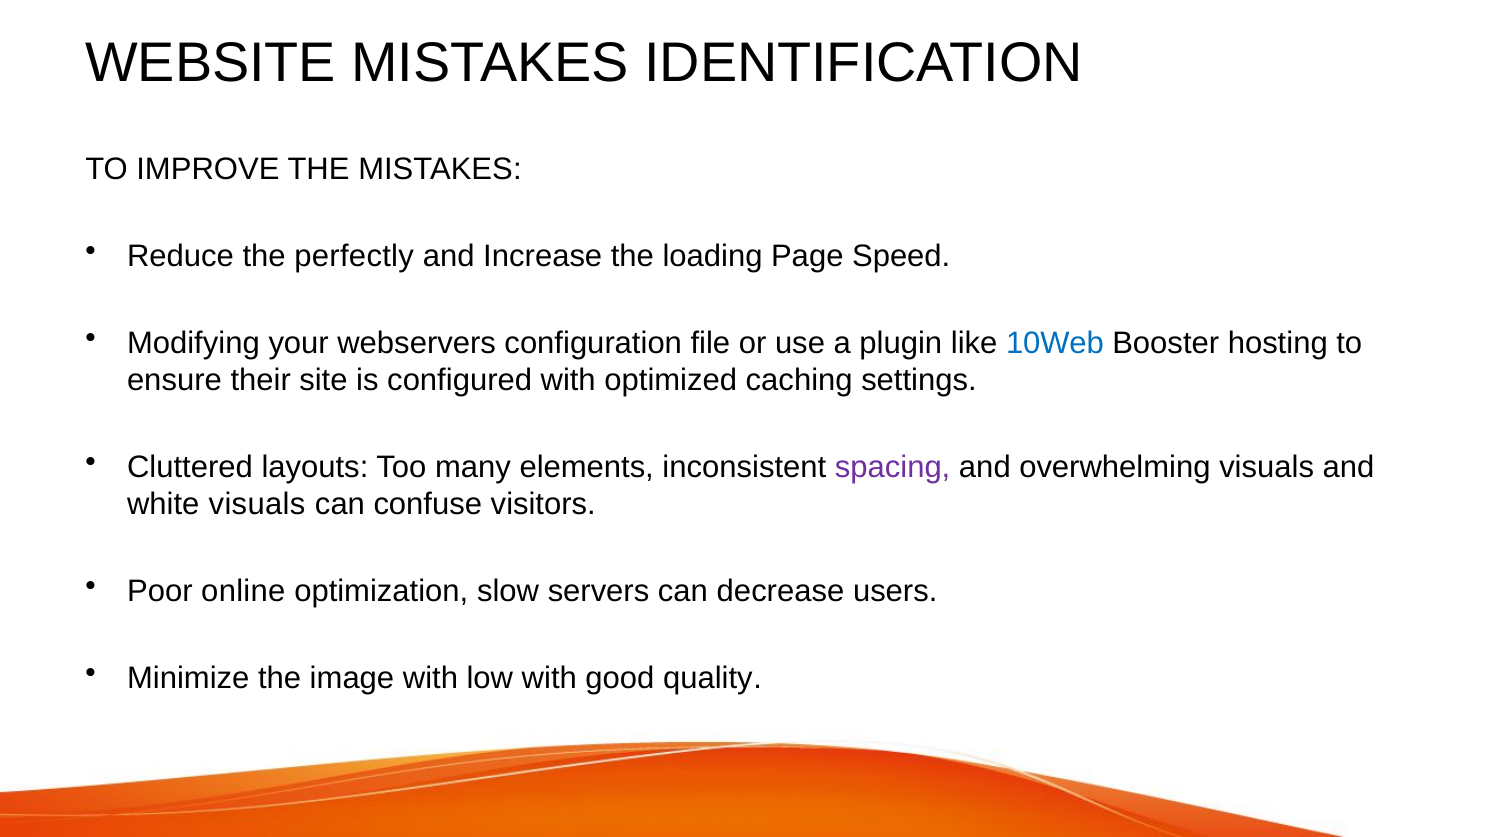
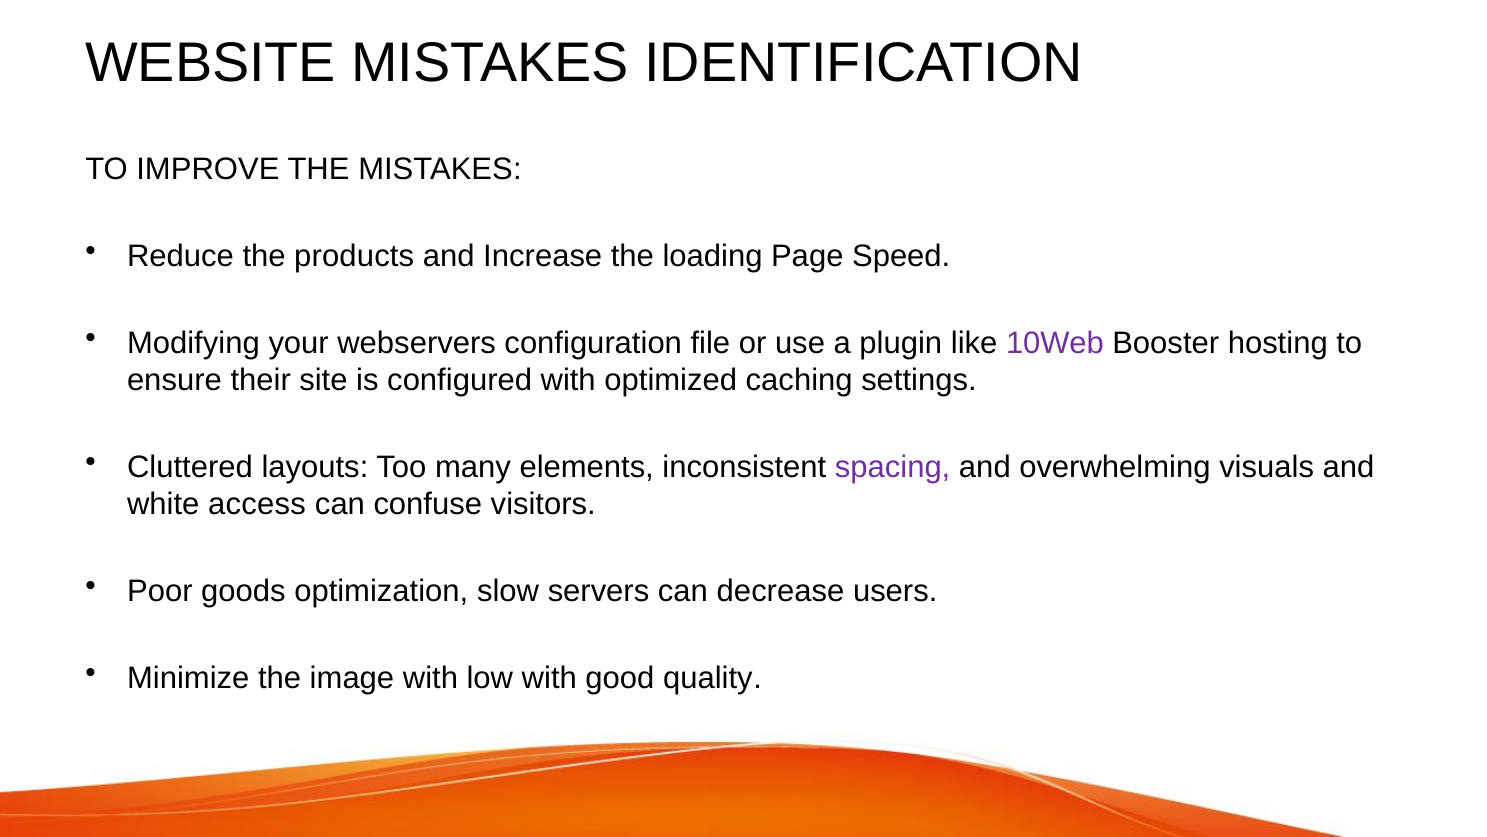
perfectly: perfectly -> products
10Web colour: blue -> purple
white visuals: visuals -> access
online: online -> goods
